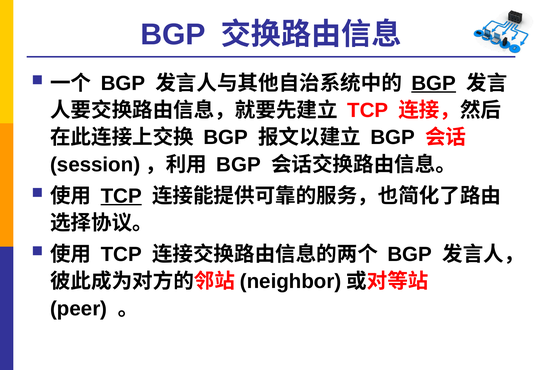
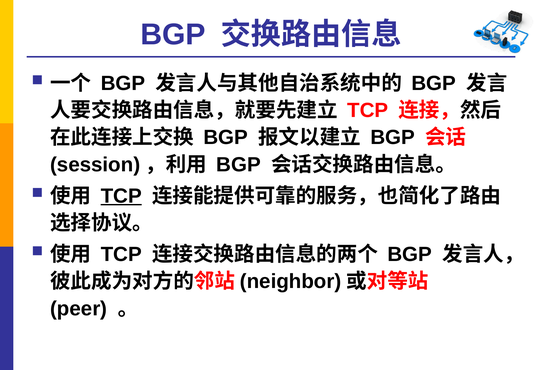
BGP at (434, 83) underline: present -> none
